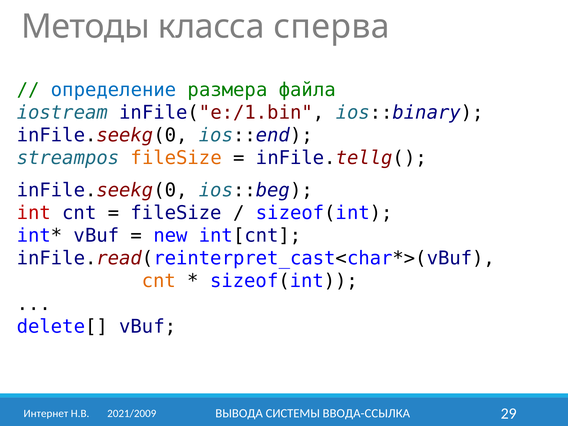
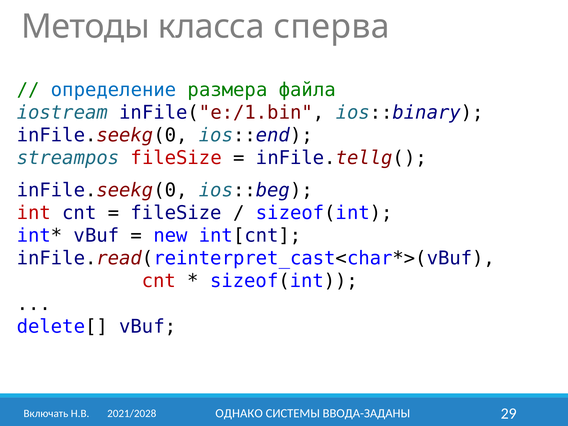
fileSize at (176, 158) colour: orange -> red
cnt at (159, 281) colour: orange -> red
ВЫВОДА: ВЫВОДА -> ОДНАКО
ВВОДА-ССЫЛКА: ВВОДА-ССЫЛКА -> ВВОДА-ЗАДАНЫ
Интернет: Интернет -> Включать
2021/2009: 2021/2009 -> 2021/2028
